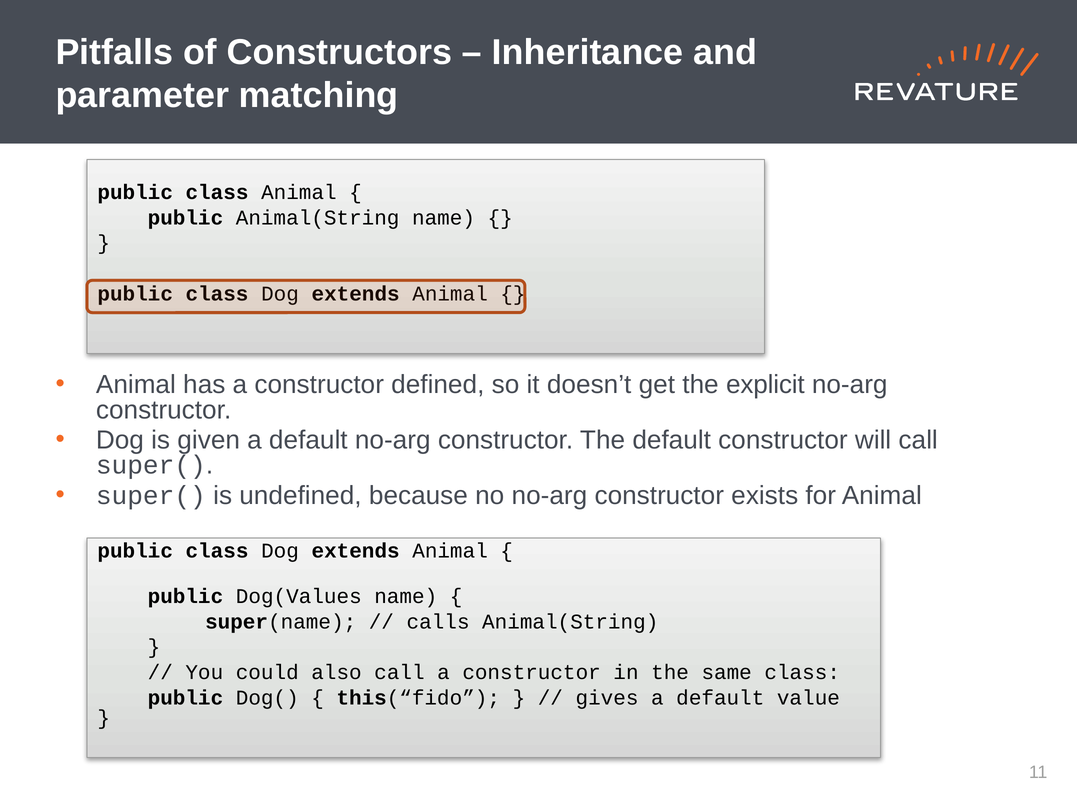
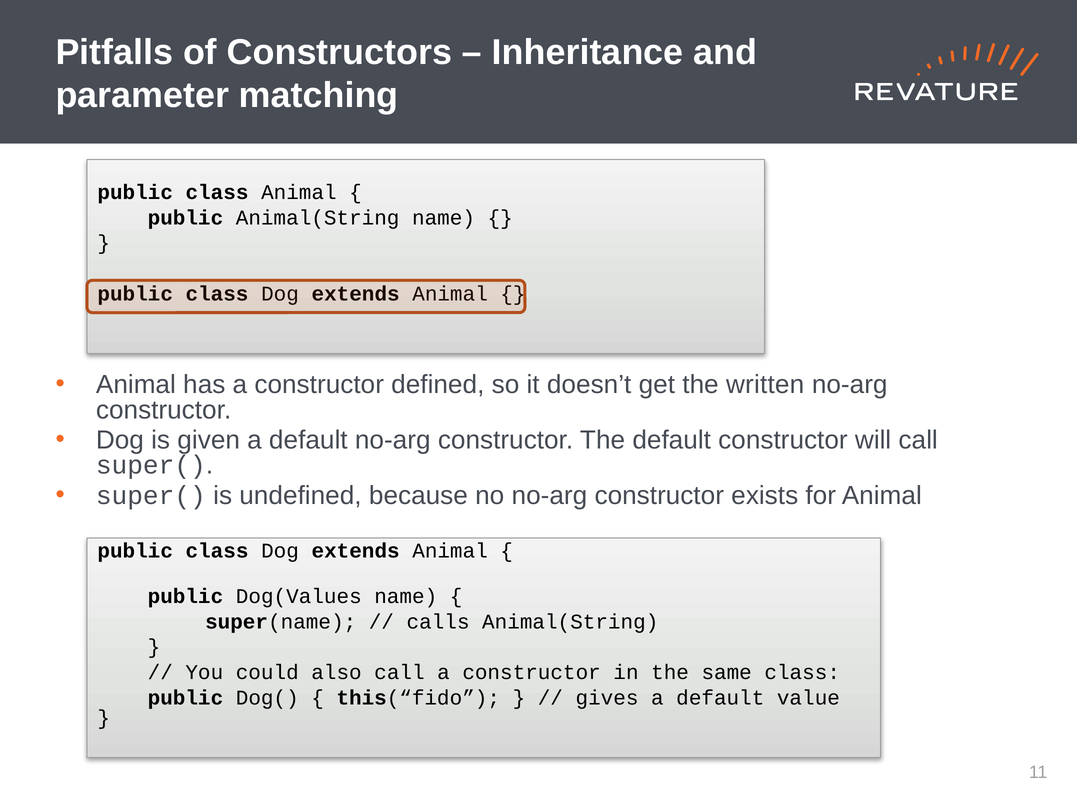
explicit: explicit -> written
